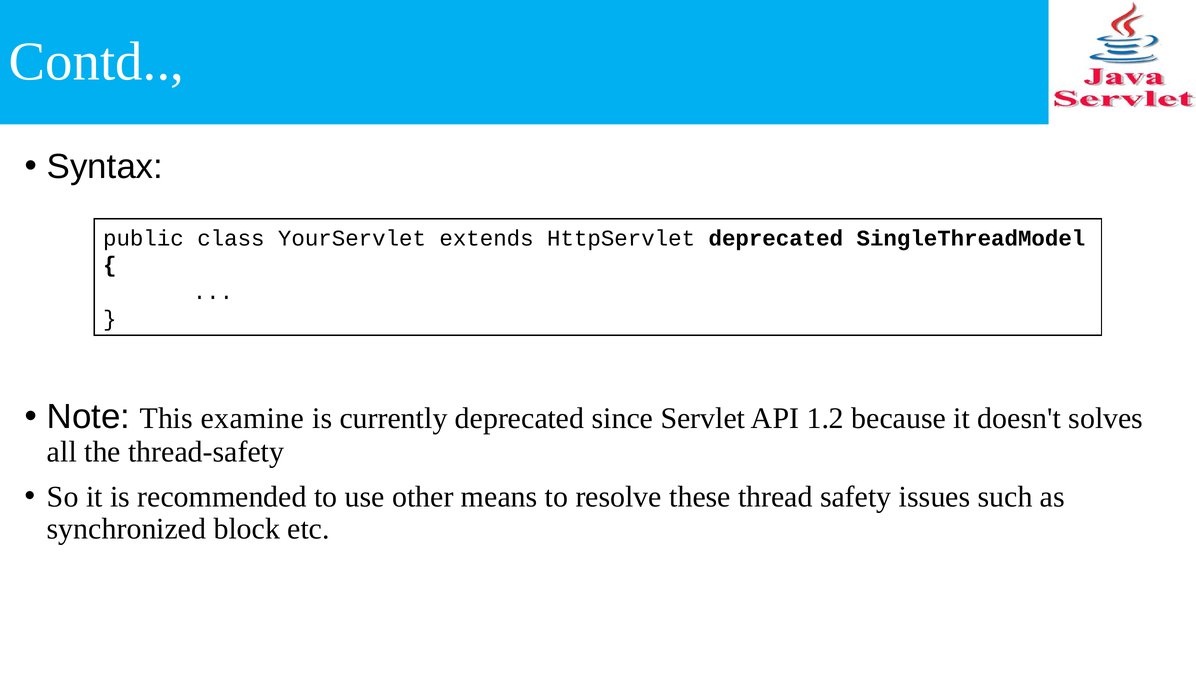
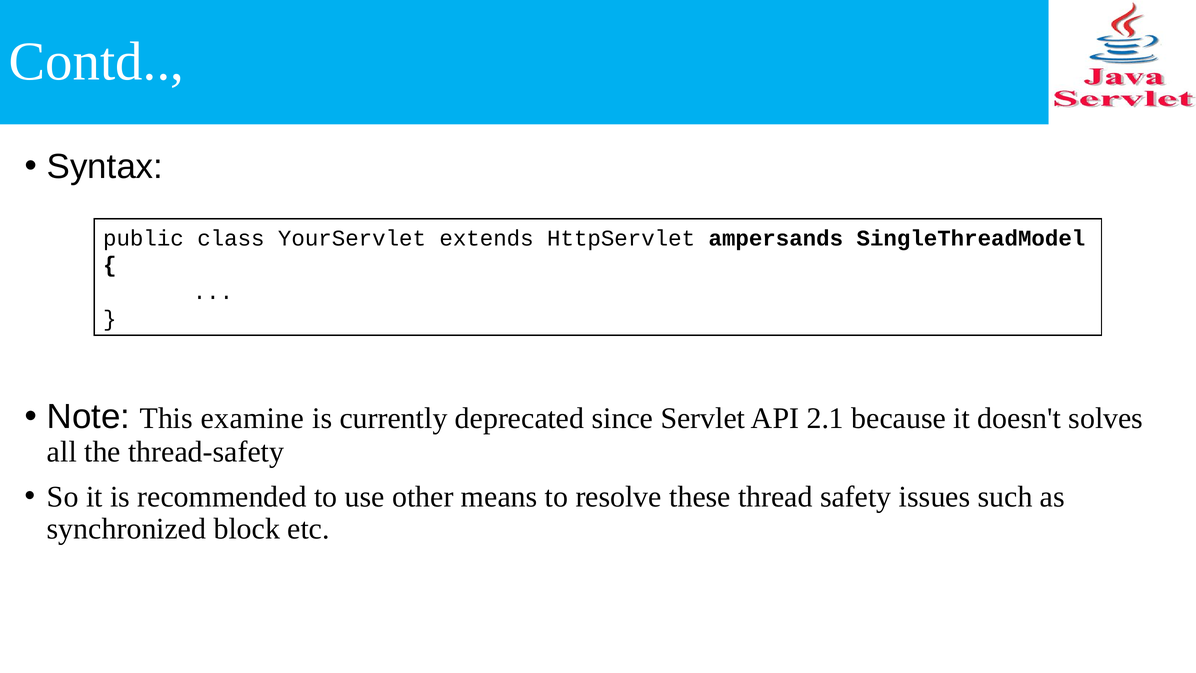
HttpServlet deprecated: deprecated -> ampersands
1.2: 1.2 -> 2.1
